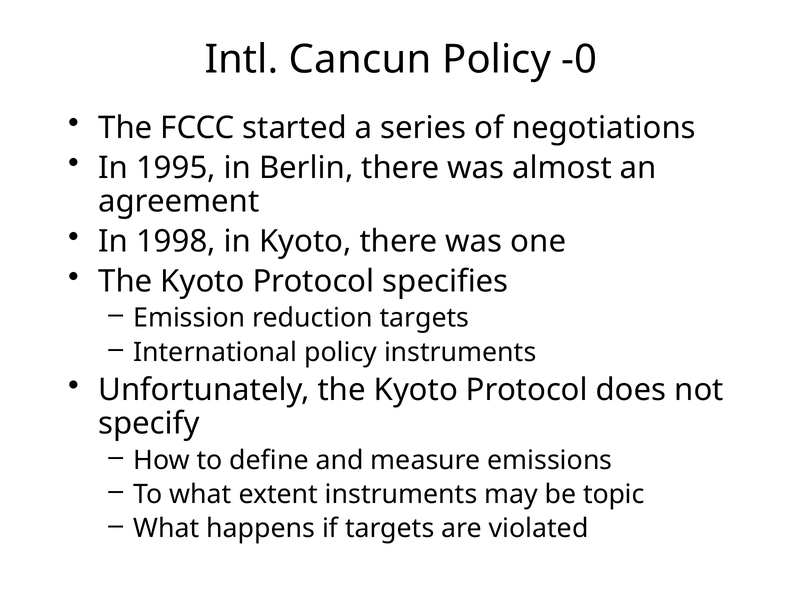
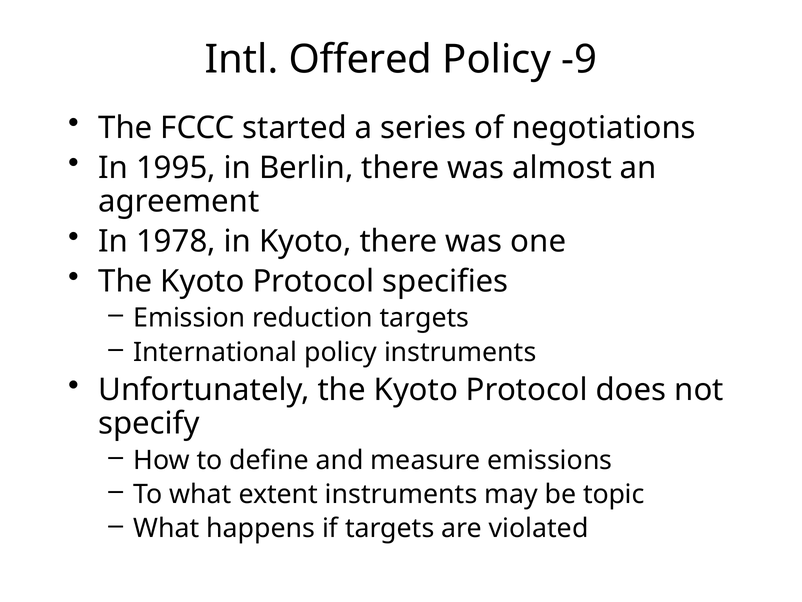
Cancun: Cancun -> Offered
-0: -0 -> -9
1998: 1998 -> 1978
